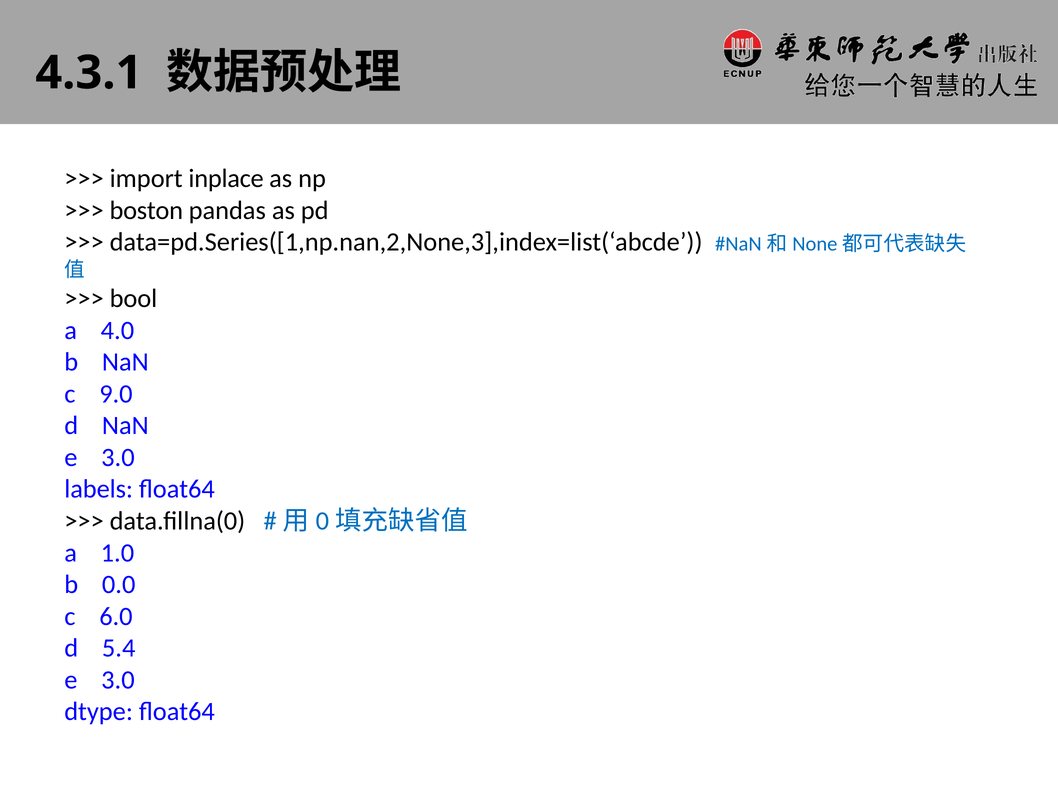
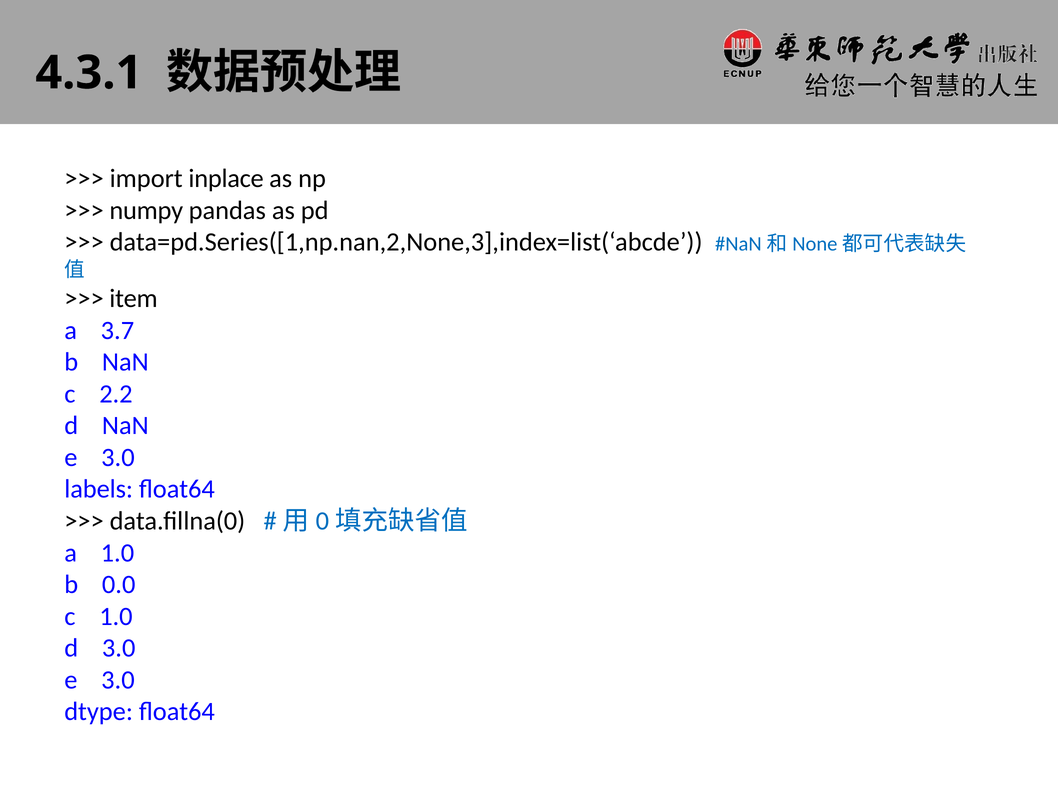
boston: boston -> numpy
bool: bool -> item
4.0: 4.0 -> 3.7
9.0: 9.0 -> 2.2
c 6.0: 6.0 -> 1.0
d 5.4: 5.4 -> 3.0
